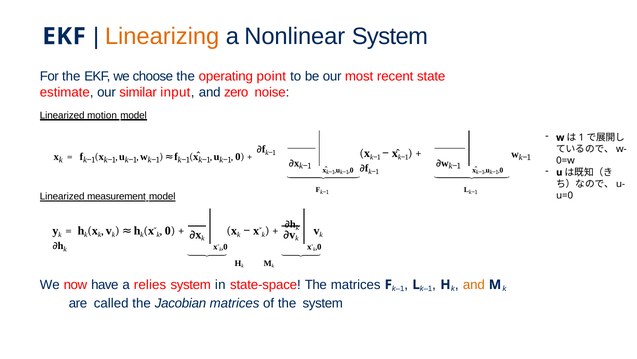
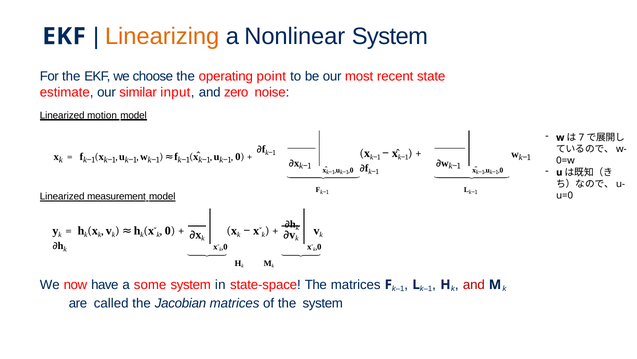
1 at (581, 137): 1 -> 7
relies: relies -> some
and at (474, 284) colour: orange -> red
